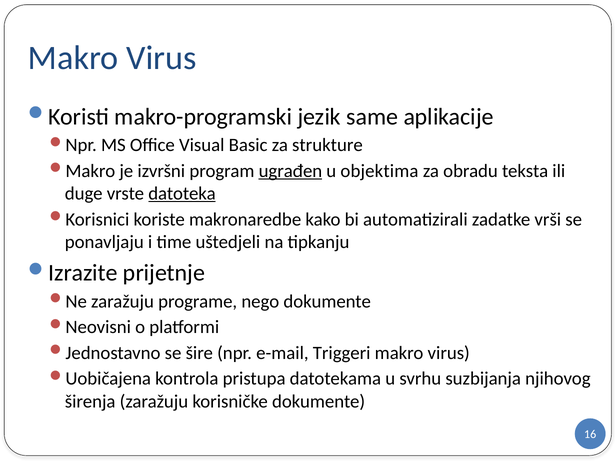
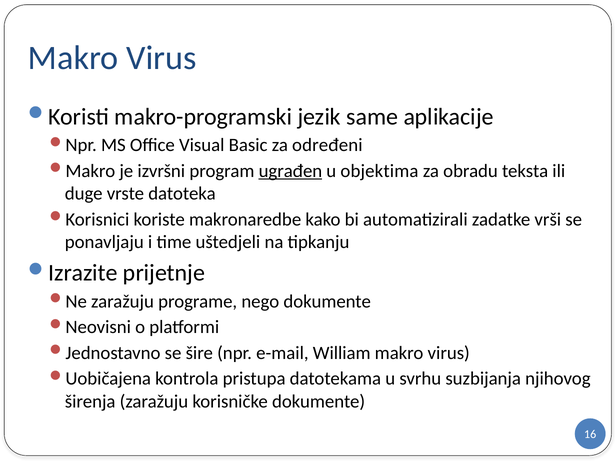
strukture: strukture -> određeni
datoteka underline: present -> none
Triggeri: Triggeri -> William
